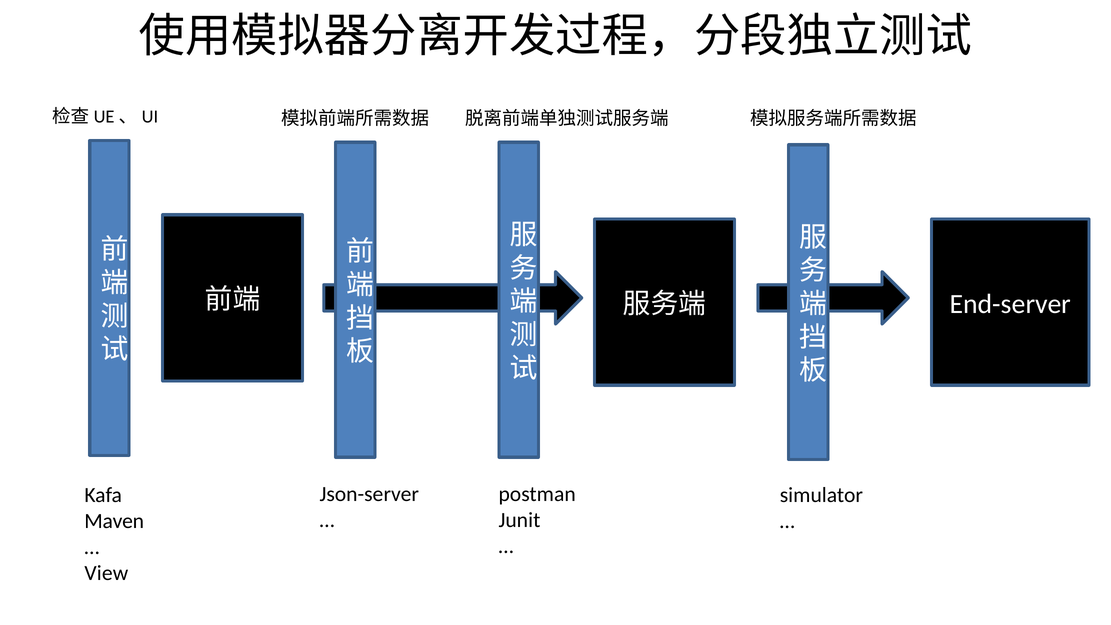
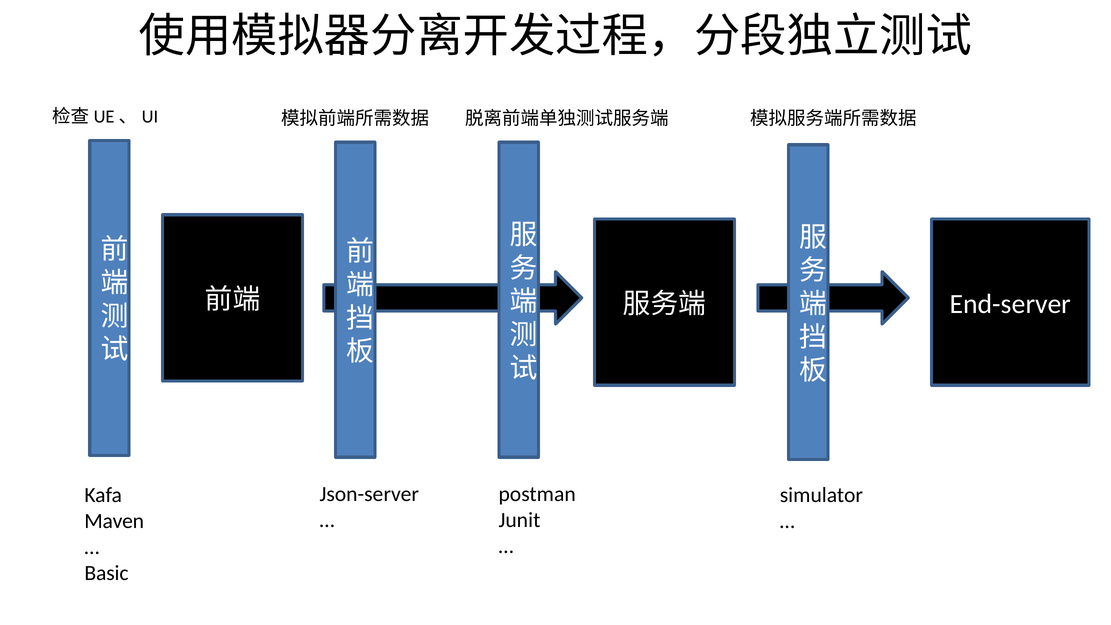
View: View -> Basic
